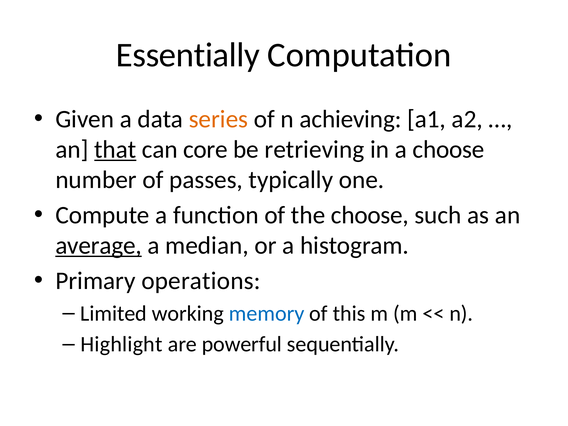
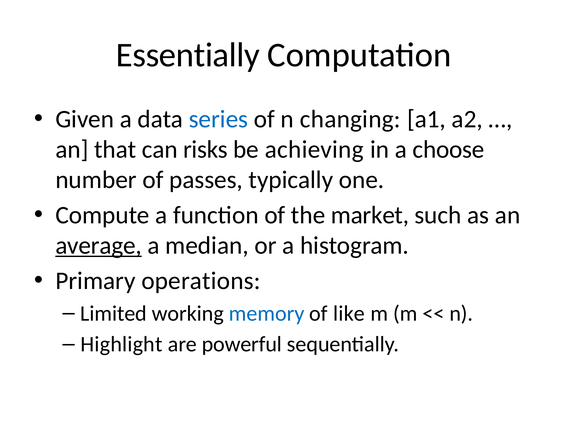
series colour: orange -> blue
achieving: achieving -> changing
that underline: present -> none
core: core -> risks
retrieving: retrieving -> achieving
the choose: choose -> market
this: this -> like
